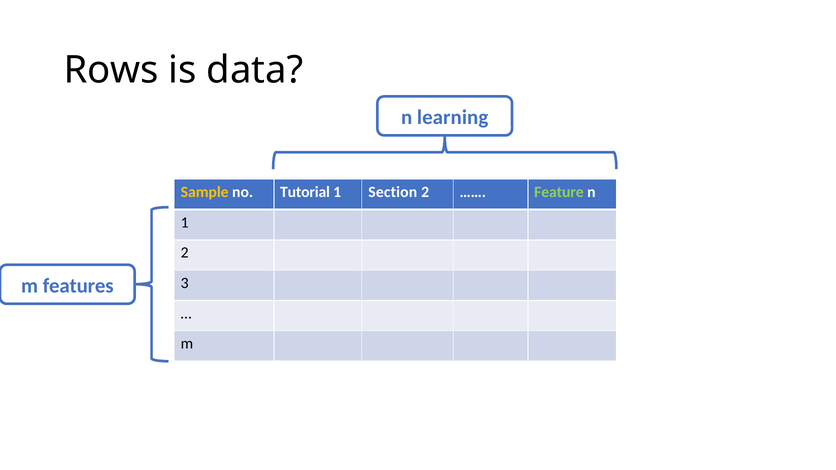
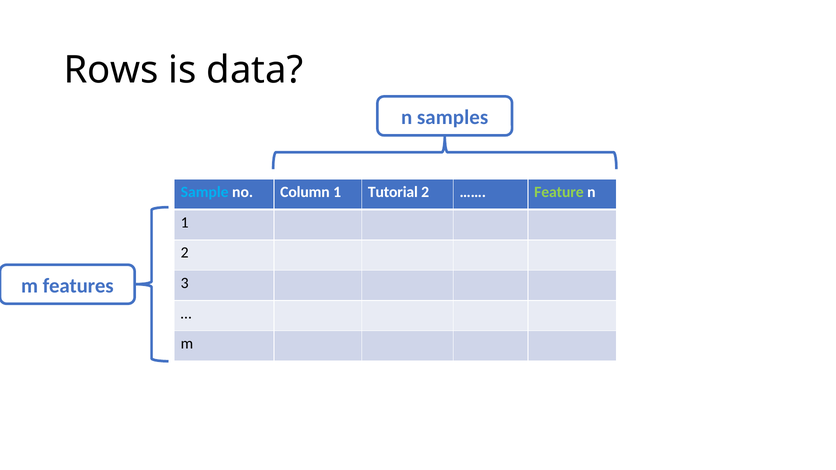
learning: learning -> samples
Sample colour: yellow -> light blue
Tutorial: Tutorial -> Column
Section: Section -> Tutorial
